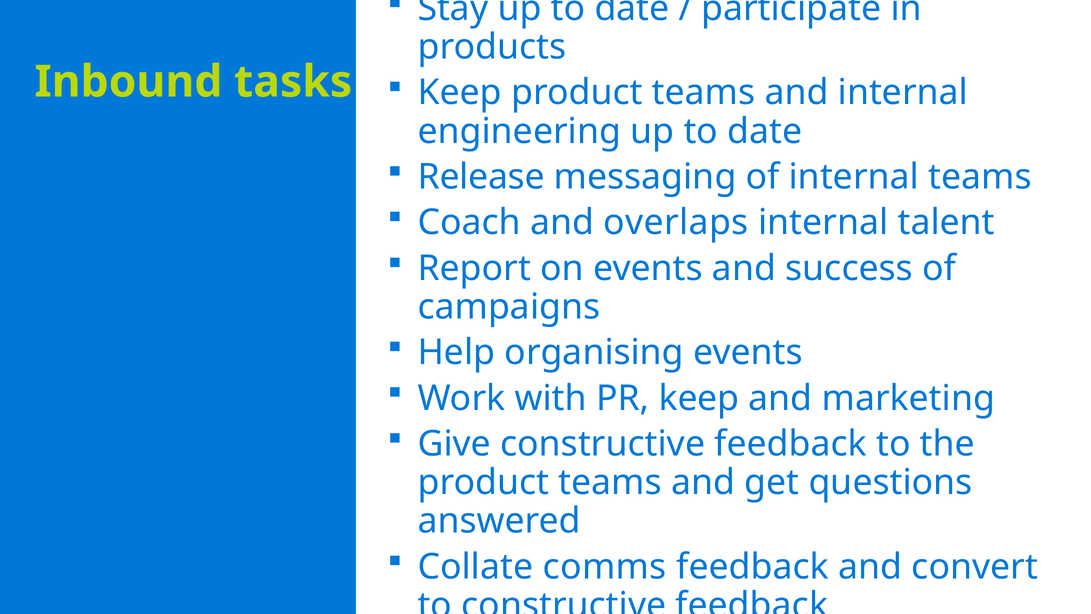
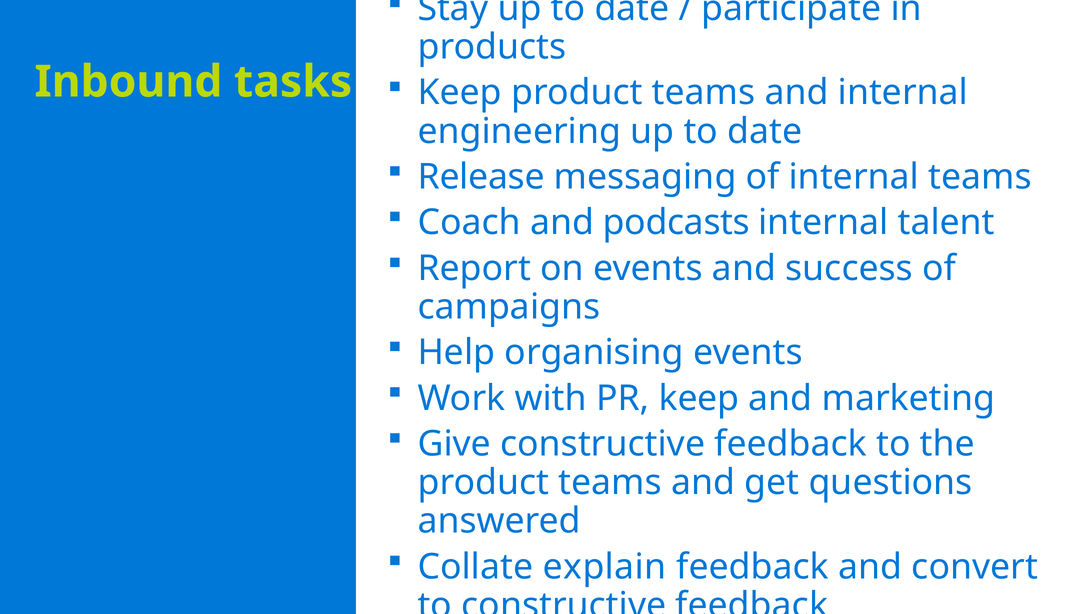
overlaps: overlaps -> podcasts
comms: comms -> explain
